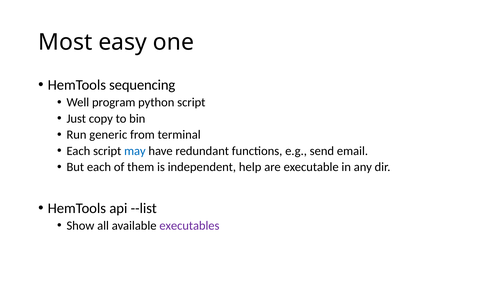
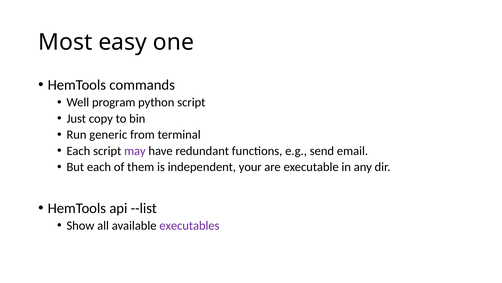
sequencing: sequencing -> commands
may colour: blue -> purple
help: help -> your
